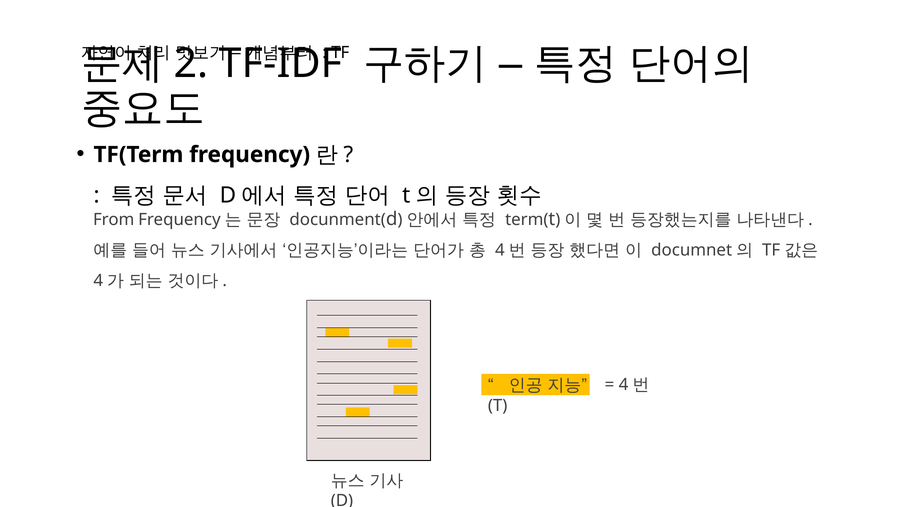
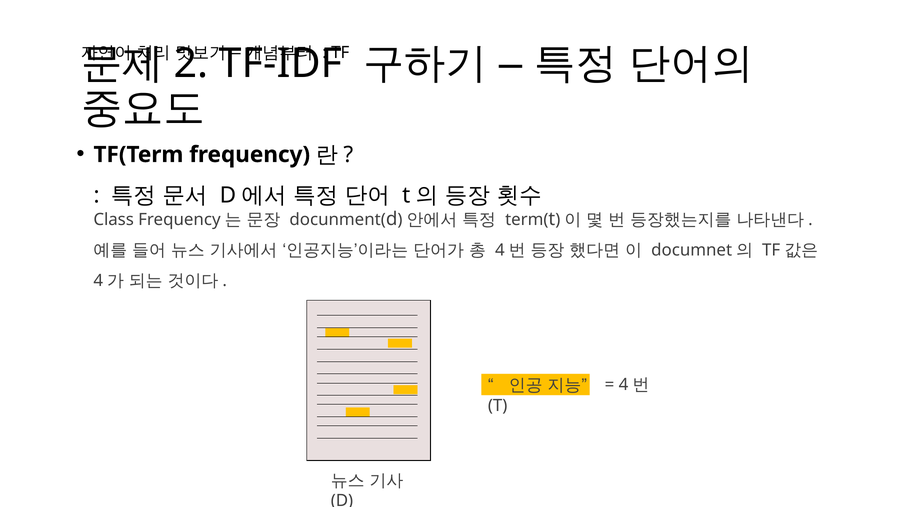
From: From -> Class
